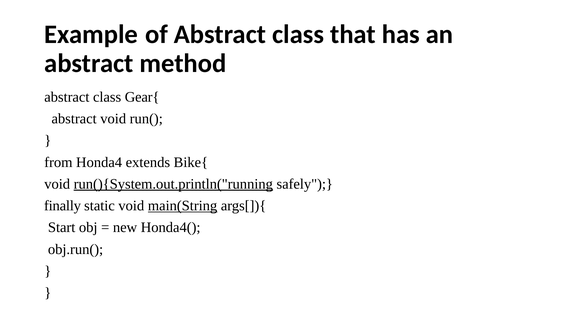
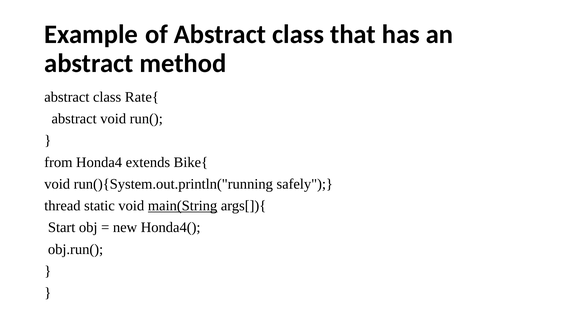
Gear{: Gear{ -> Rate{
run(){System.out.println("running underline: present -> none
finally: finally -> thread
